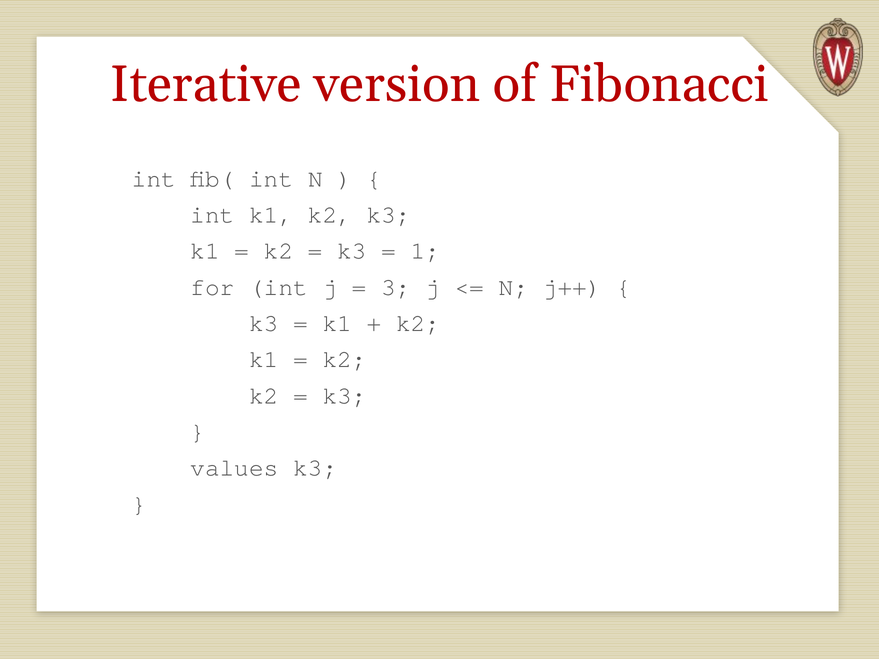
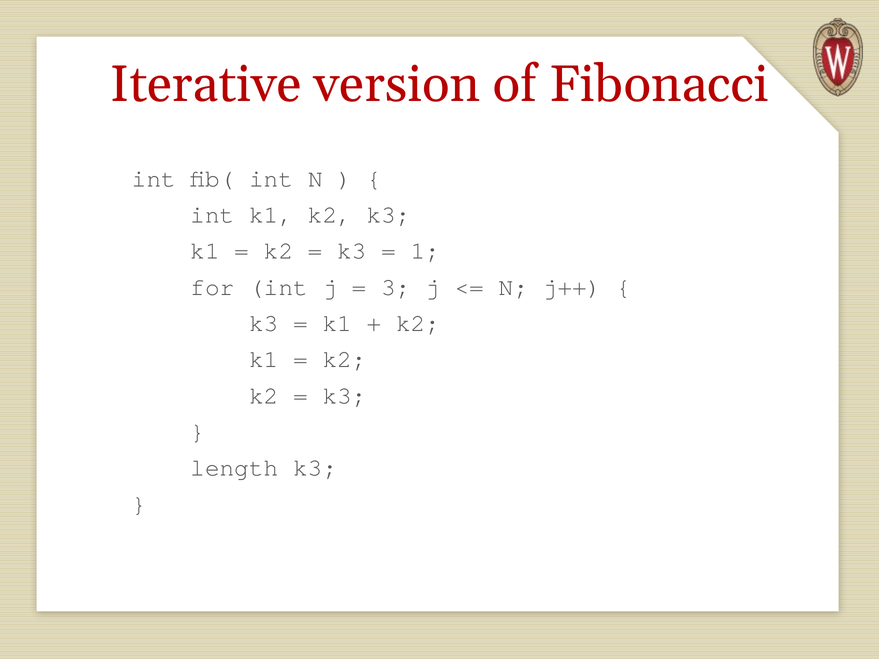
values: values -> length
